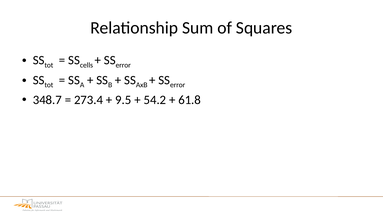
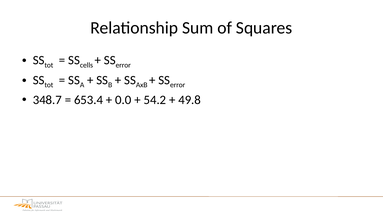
273.4: 273.4 -> 653.4
9.5: 9.5 -> 0.0
61.8: 61.8 -> 49.8
